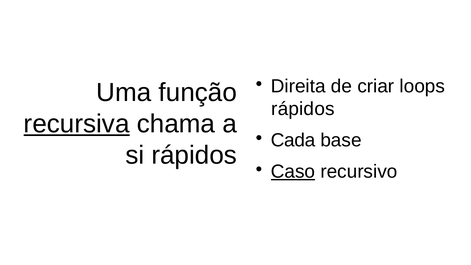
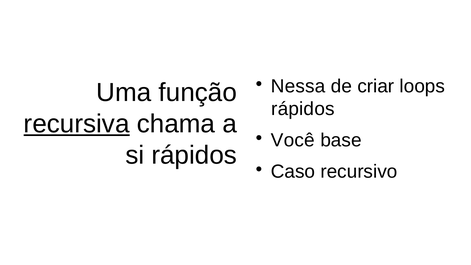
Direita: Direita -> Nessa
Cada: Cada -> Você
Caso underline: present -> none
